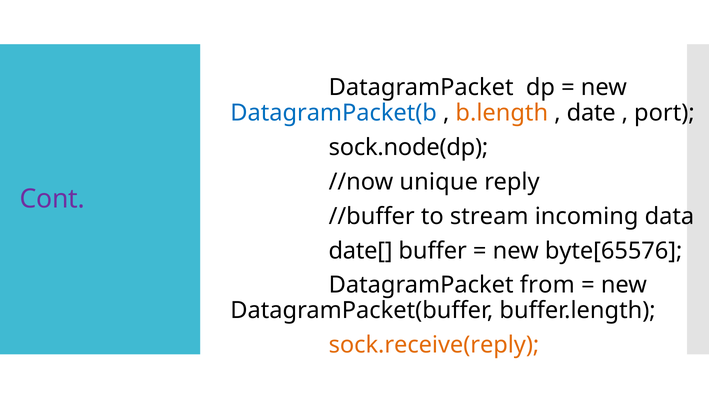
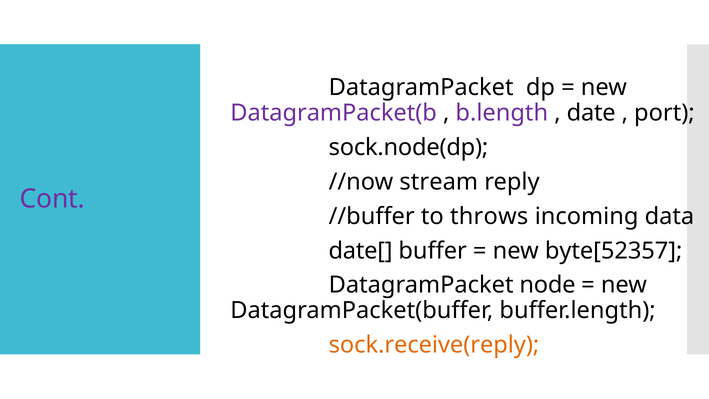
DatagramPacket(b colour: blue -> purple
b.length colour: orange -> purple
unique: unique -> stream
stream: stream -> throws
byte[65576: byte[65576 -> byte[52357
from: from -> node
